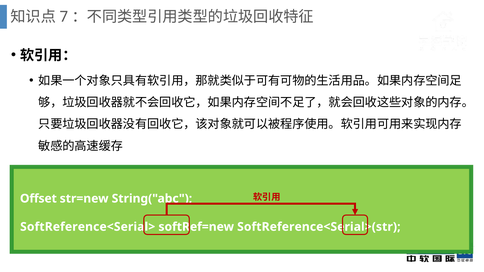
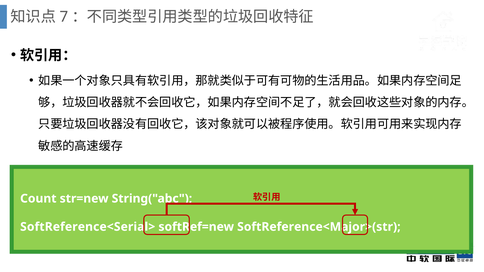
Offset: Offset -> Count
SoftReference<Serial>(str: SoftReference<Serial>(str -> SoftReference<Major>(str
